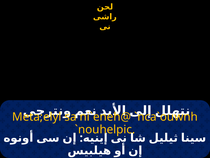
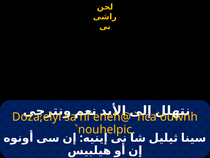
Meta;elyl: Meta;elyl -> Doza;elyl
